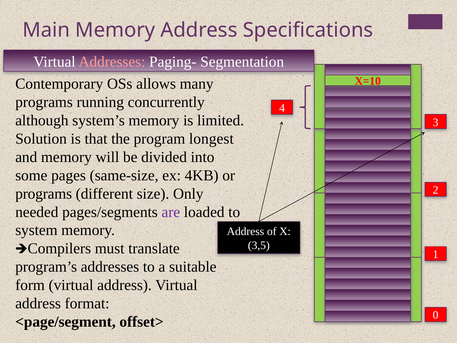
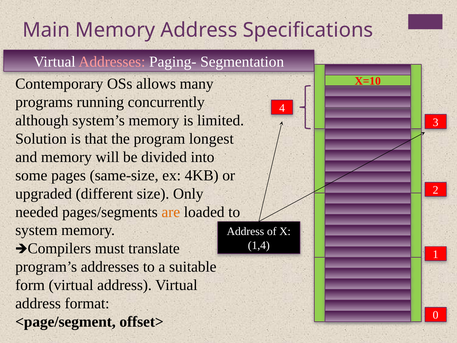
programs at (44, 194): programs -> upgraded
are colour: purple -> orange
3,5: 3,5 -> 1,4
